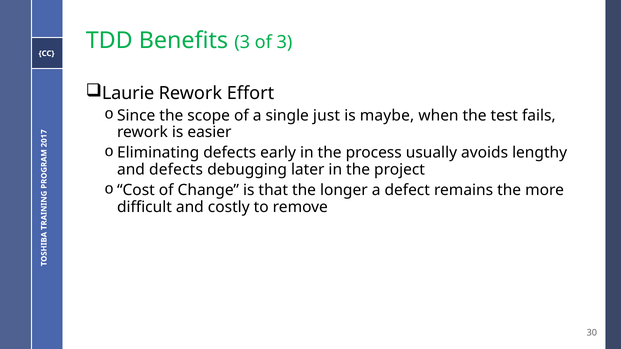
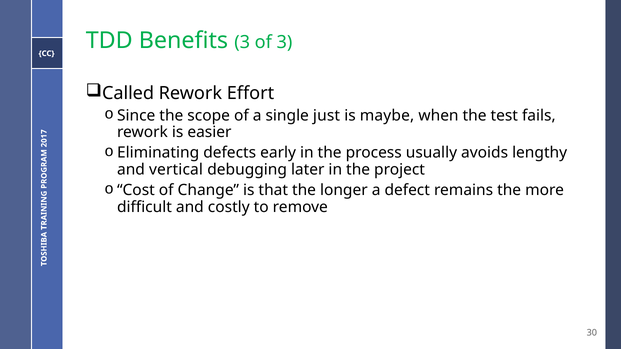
Laurie: Laurie -> Called
and defects: defects -> vertical
